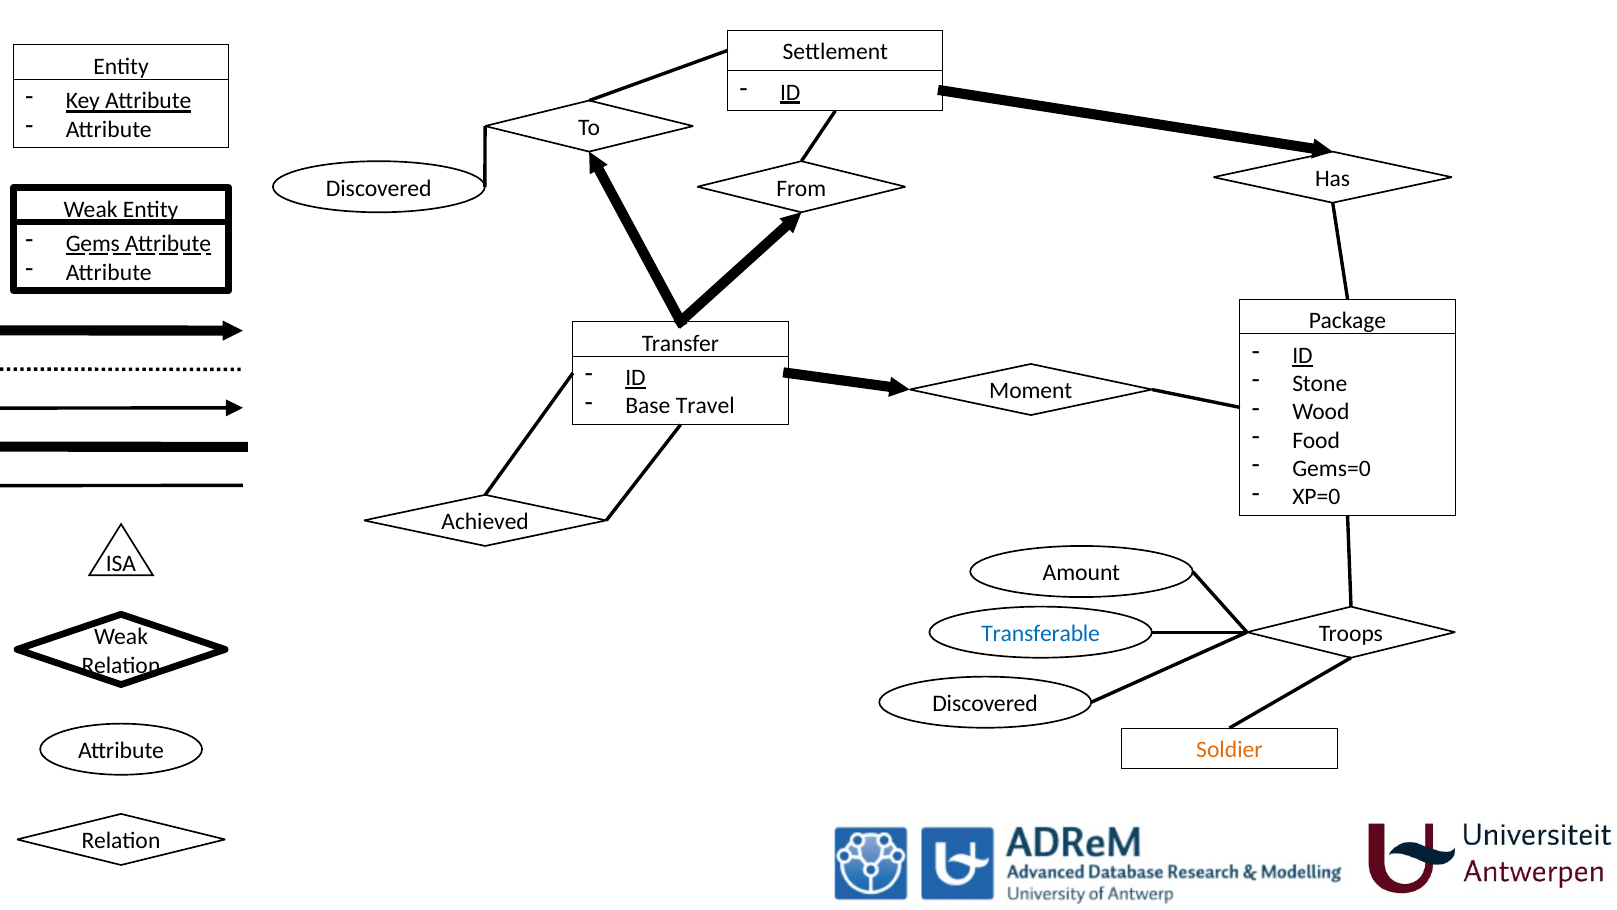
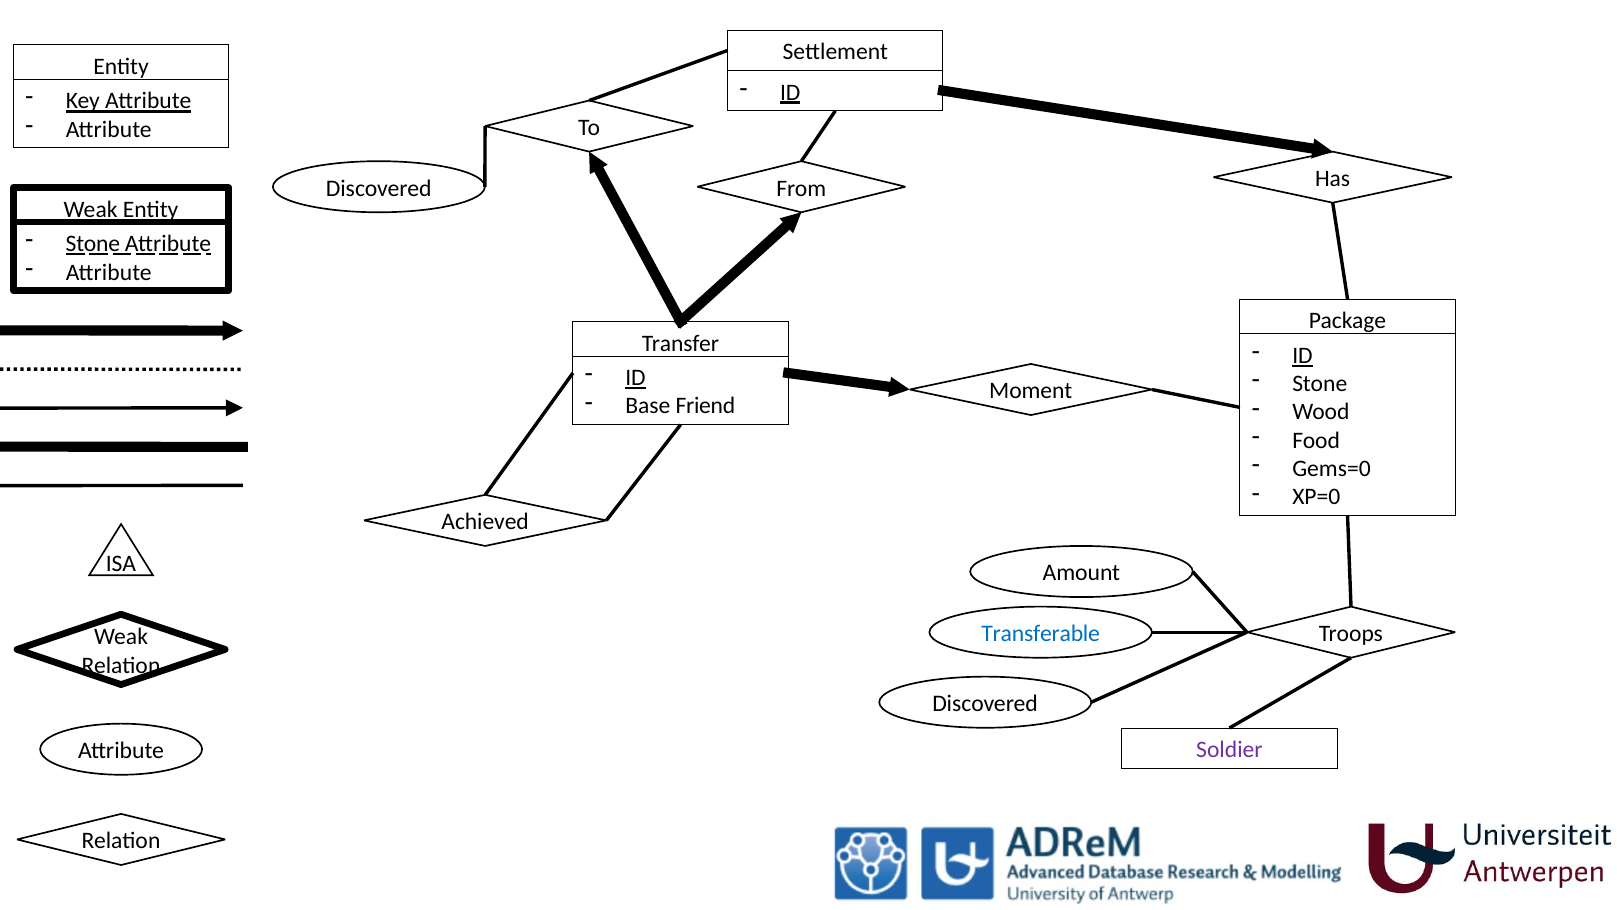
Gems at (93, 244): Gems -> Stone
Travel: Travel -> Friend
Soldier colour: orange -> purple
